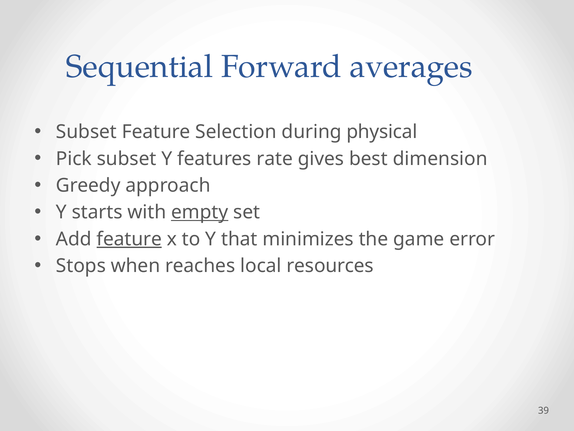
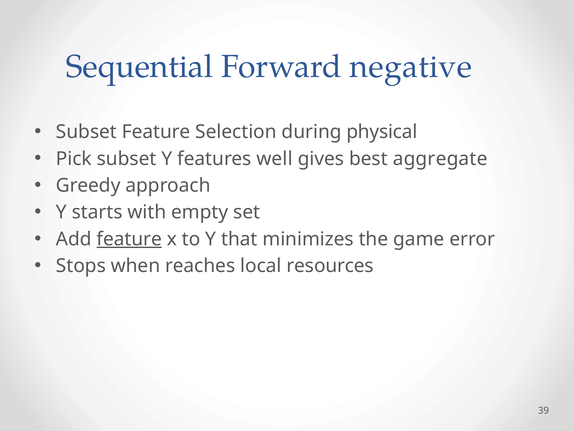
averages: averages -> negative
rate: rate -> well
dimension: dimension -> aggregate
empty underline: present -> none
